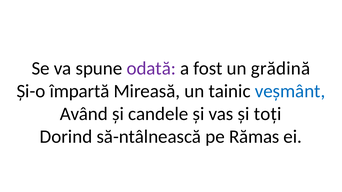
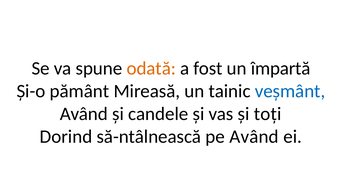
odată colour: purple -> orange
grădină: grădină -> împartă
împartă: împartă -> pământ
pe Rămas: Rămas -> Având
